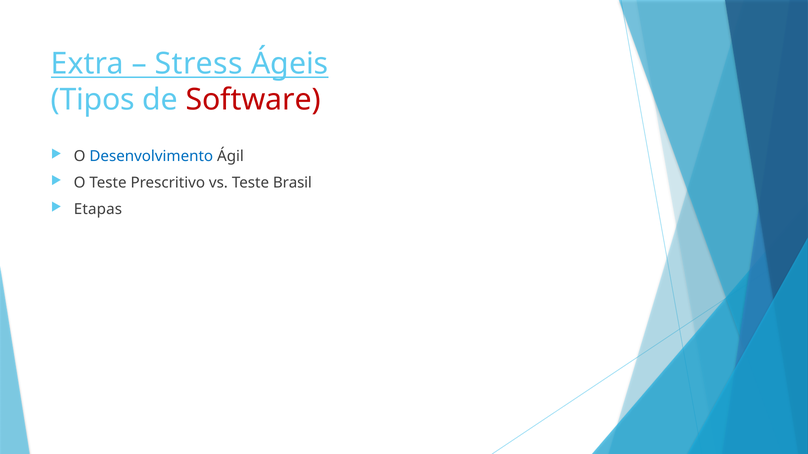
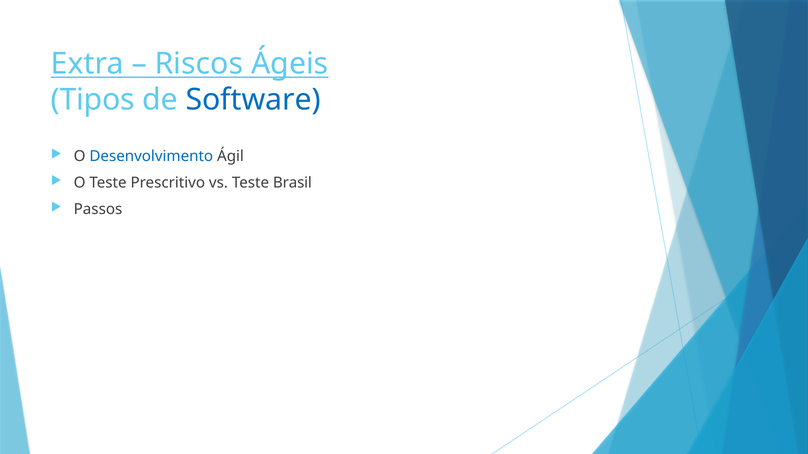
Stress: Stress -> Riscos
Software colour: red -> blue
Etapas: Etapas -> Passos
